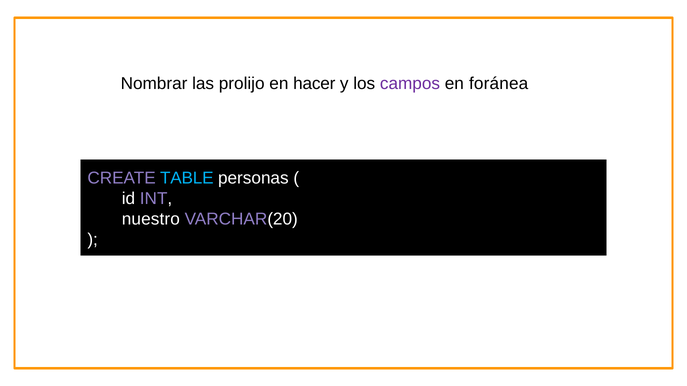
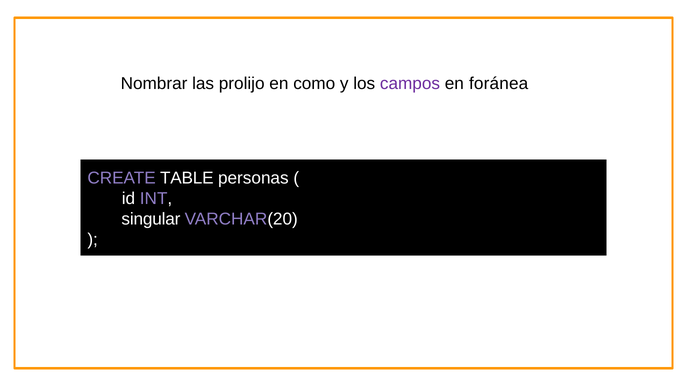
hacer: hacer -> como
TABLE colour: light blue -> white
nuestro: nuestro -> singular
